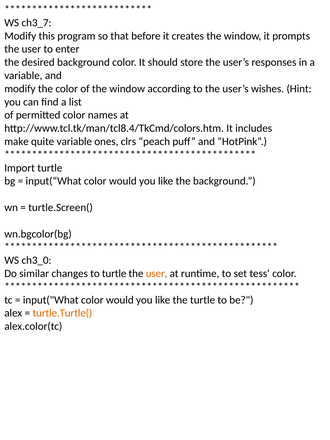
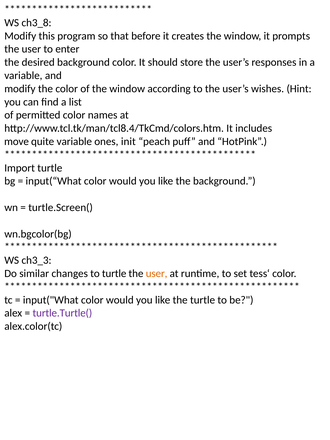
ch3_7: ch3_7 -> ch3_8
make: make -> move
clrs: clrs -> init
ch3_0: ch3_0 -> ch3_3
turtle.Turtle( colour: orange -> purple
